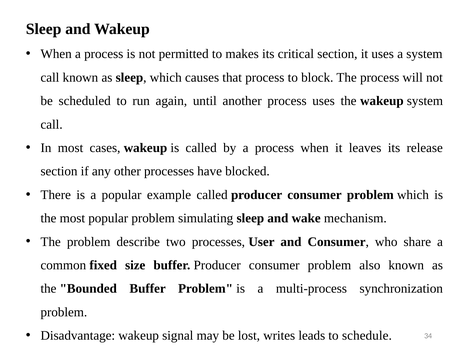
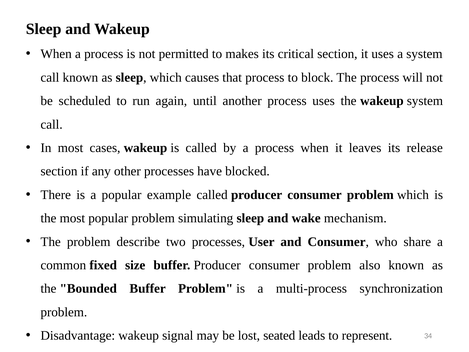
writes: writes -> seated
schedule: schedule -> represent
